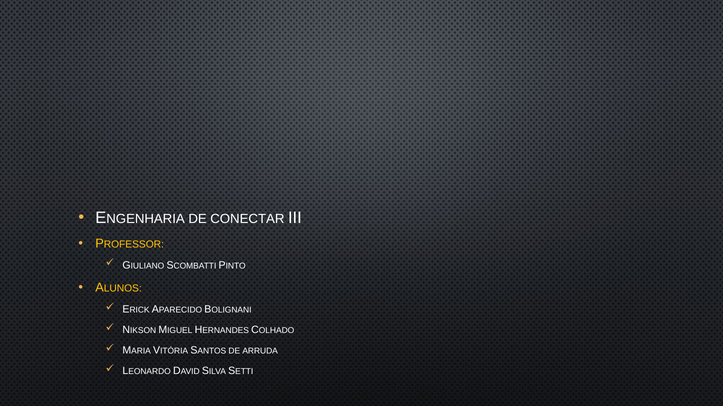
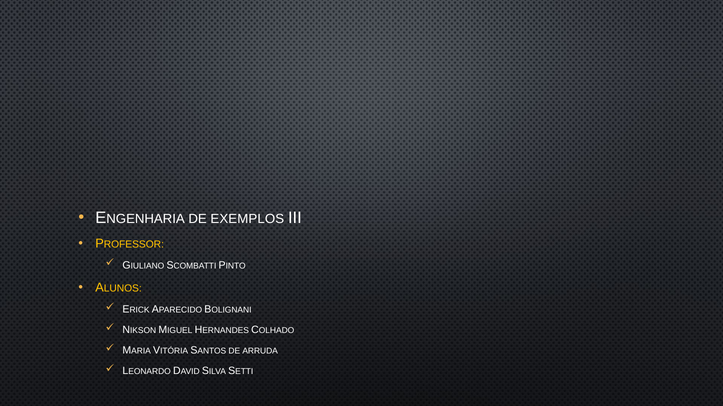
CONECTAR: CONECTAR -> EXEMPLOS
